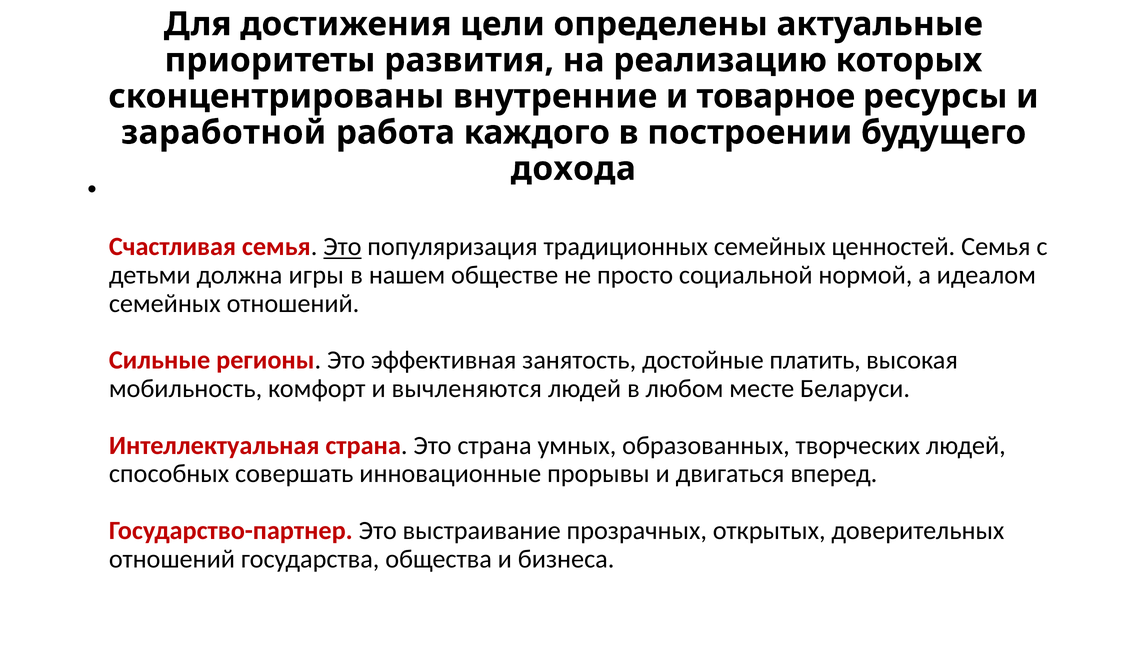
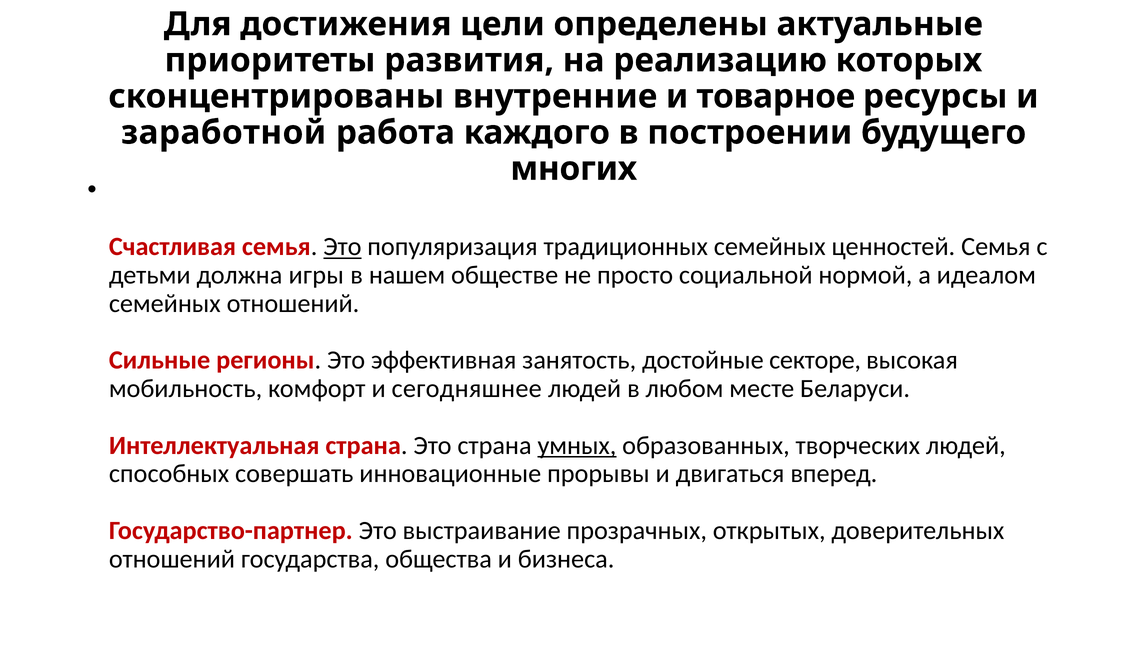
дохода: дохода -> многих
платить: платить -> секторе
вычленяются: вычленяются -> сегодняшнее
умных underline: none -> present
